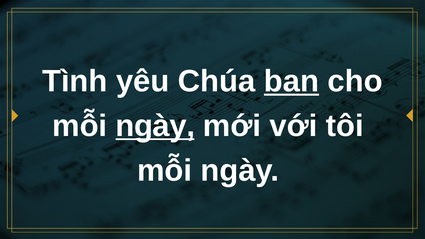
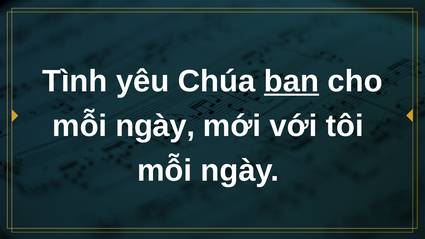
ngày at (155, 126) underline: present -> none
